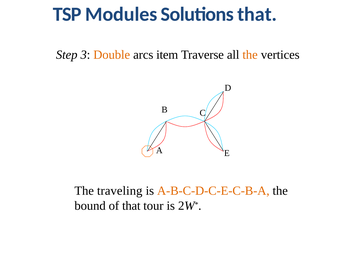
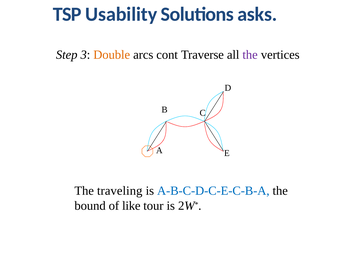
Modules: Modules -> Usability
Solutions that: that -> asks
item: item -> cont
the at (250, 55) colour: orange -> purple
A-B-C-D-C-E-C-B-A colour: orange -> blue
of that: that -> like
